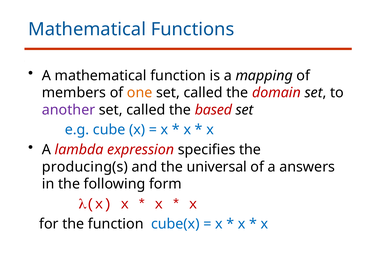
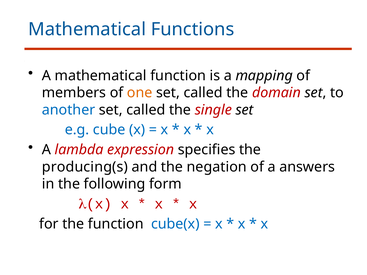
another colour: purple -> blue
based: based -> single
universal: universal -> negation
